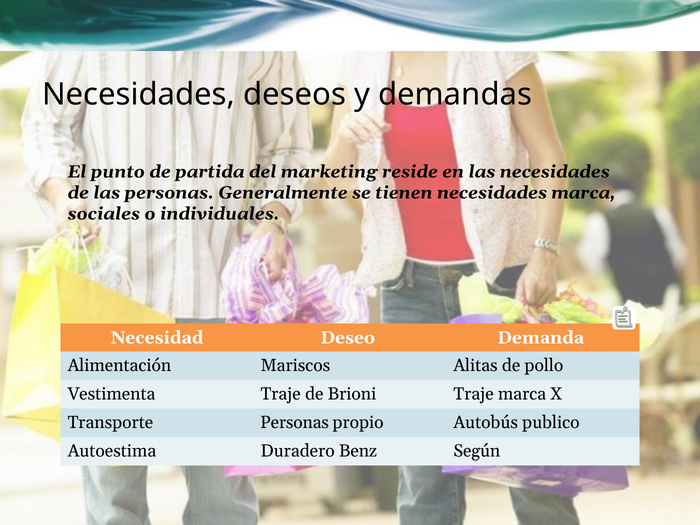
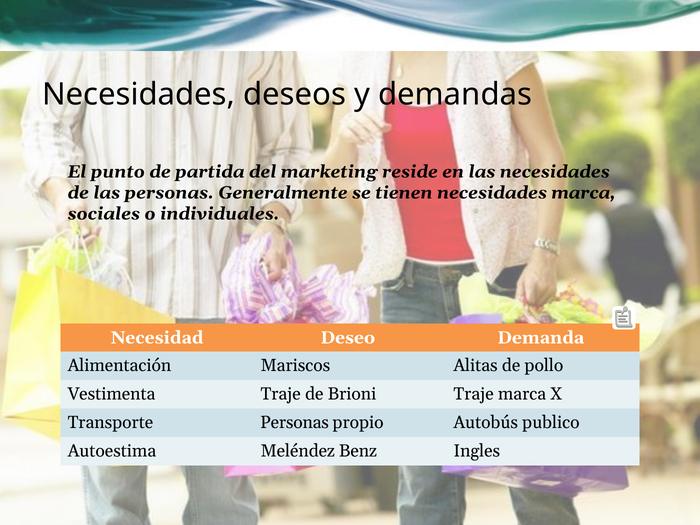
Duradero: Duradero -> Meléndez
Según: Según -> Ingles
